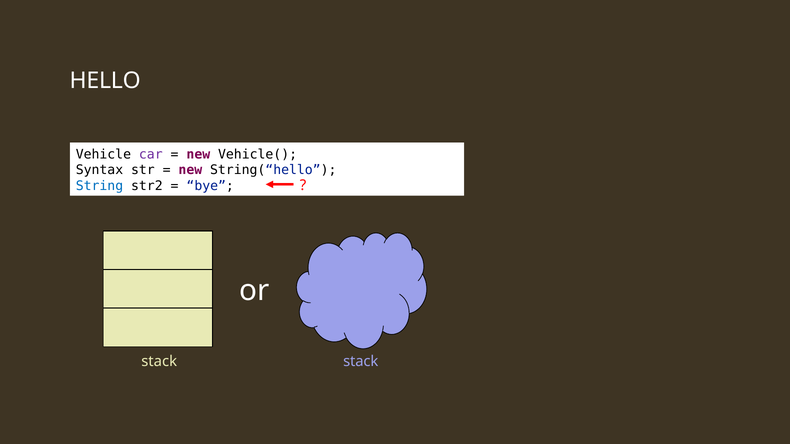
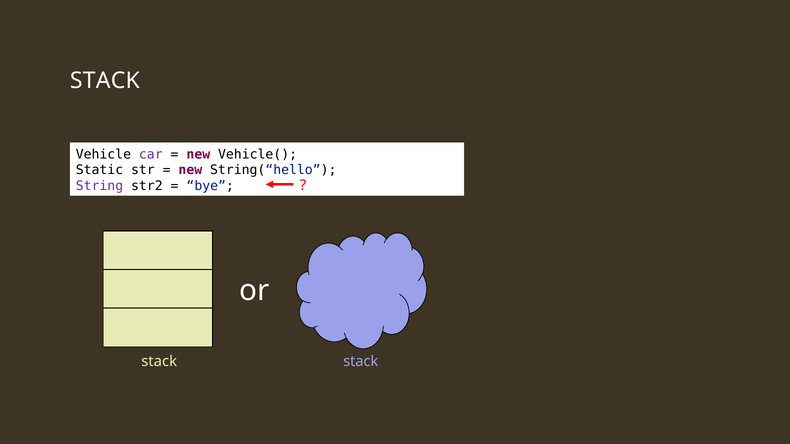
HELLO at (105, 81): HELLO -> STACK
Syntax: Syntax -> Static
String colour: blue -> purple
